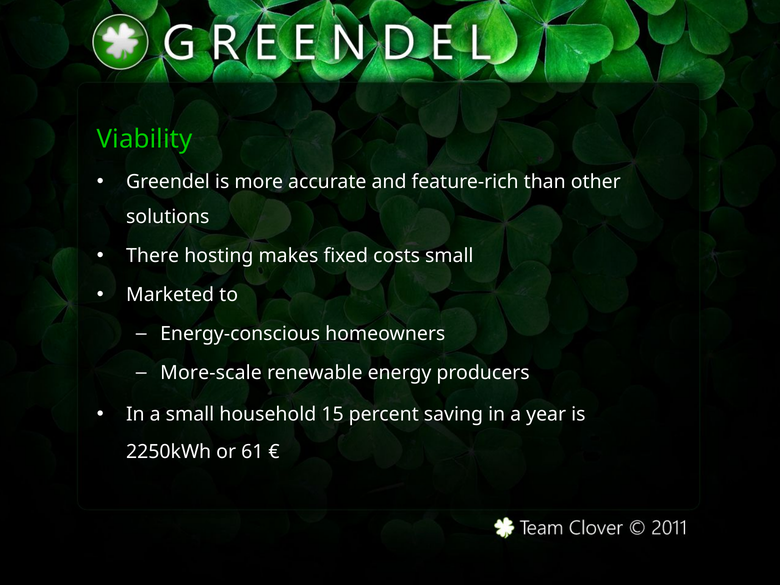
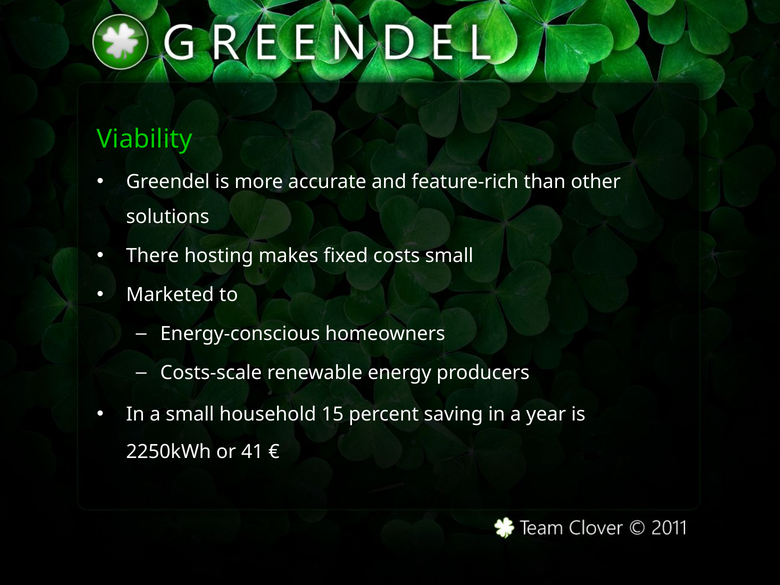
More-scale: More-scale -> Costs-scale
61: 61 -> 41
